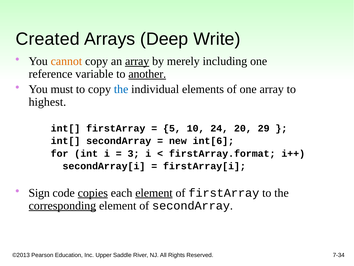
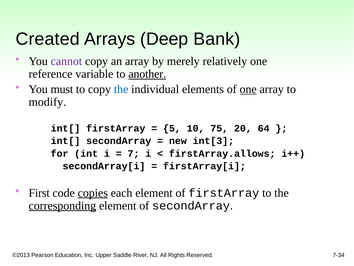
Write: Write -> Bank
cannot colour: orange -> purple
array at (137, 61) underline: present -> none
including: including -> relatively
one at (248, 89) underline: none -> present
highest: highest -> modify
24: 24 -> 75
29: 29 -> 64
int[6: int[6 -> int[3
3: 3 -> 7
firstArray.format: firstArray.format -> firstArray.allows
Sign: Sign -> First
element at (154, 193) underline: present -> none
